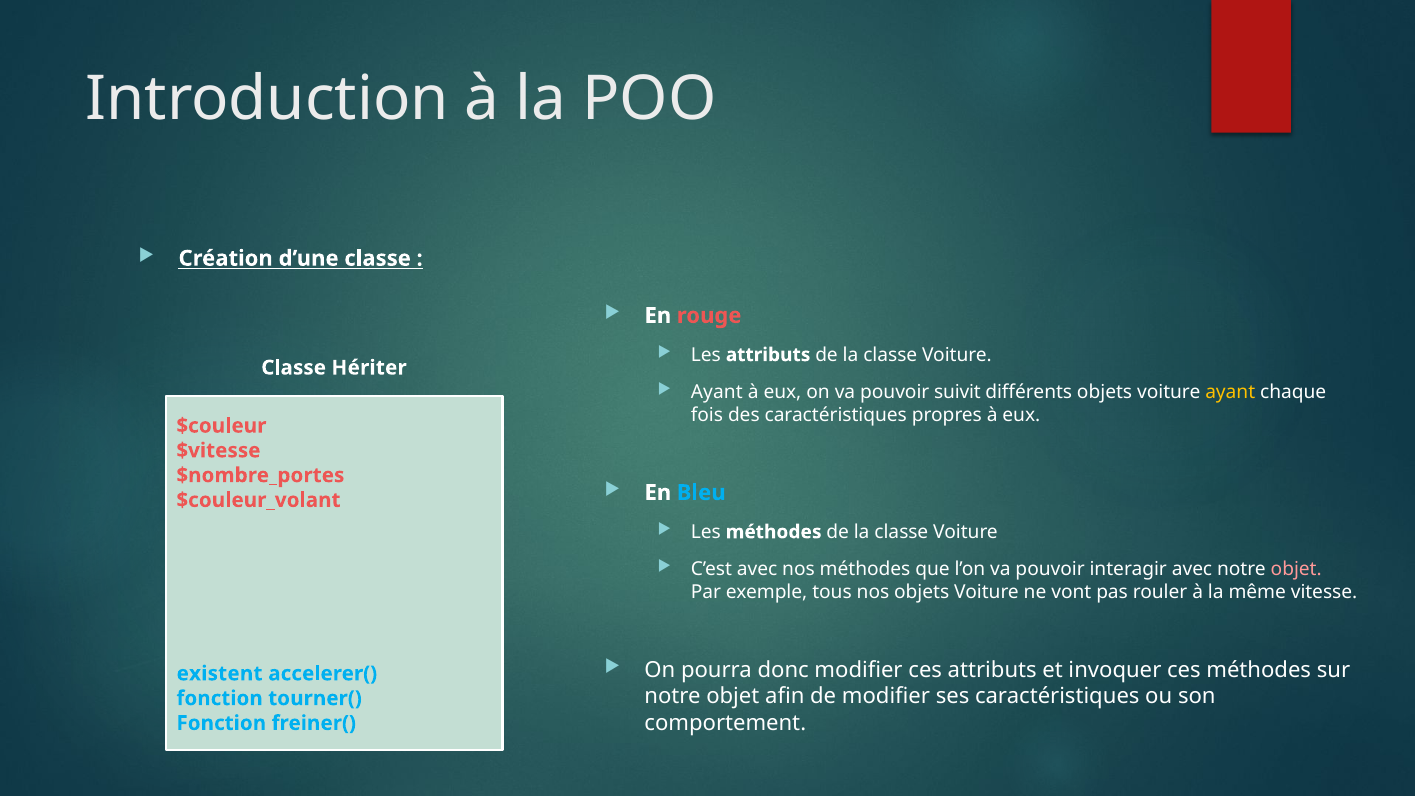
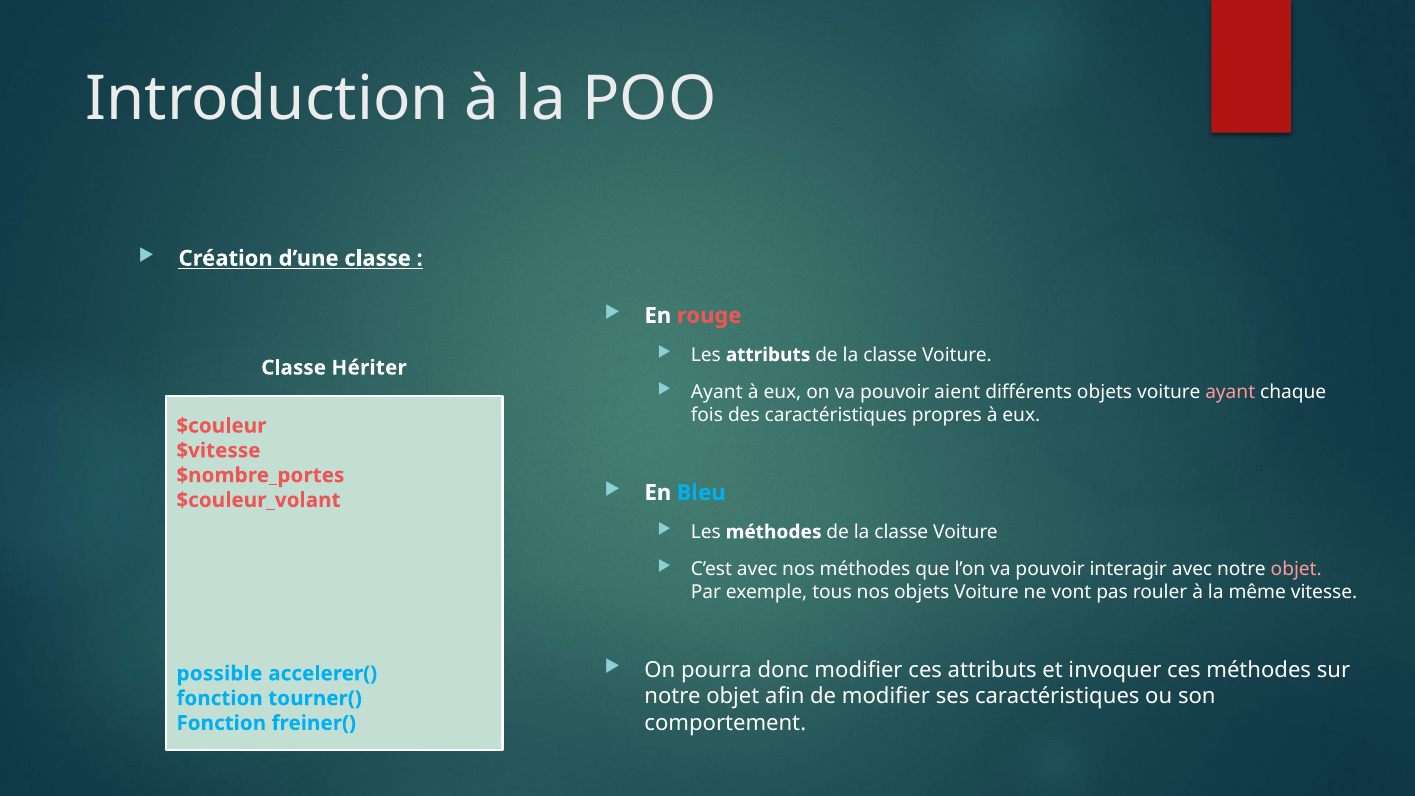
suivit: suivit -> aient
ayant at (1230, 392) colour: yellow -> pink
existent: existent -> possible
